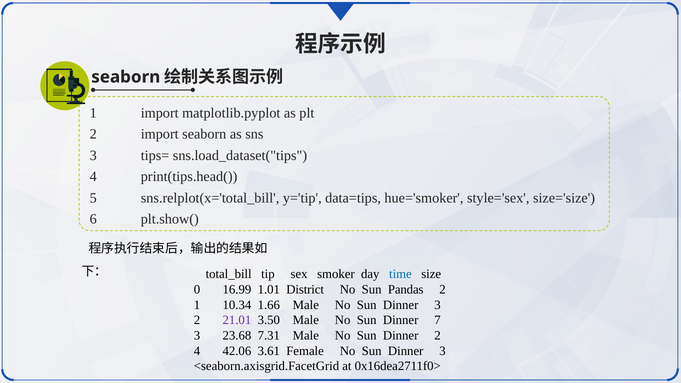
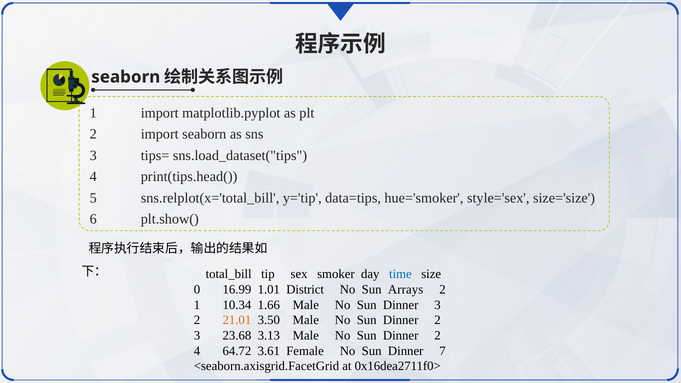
Pandas: Pandas -> Arrays
21.01 colour: purple -> orange
7 at (438, 320): 7 -> 2
7.31: 7.31 -> 3.13
42.06: 42.06 -> 64.72
3 at (443, 351): 3 -> 7
